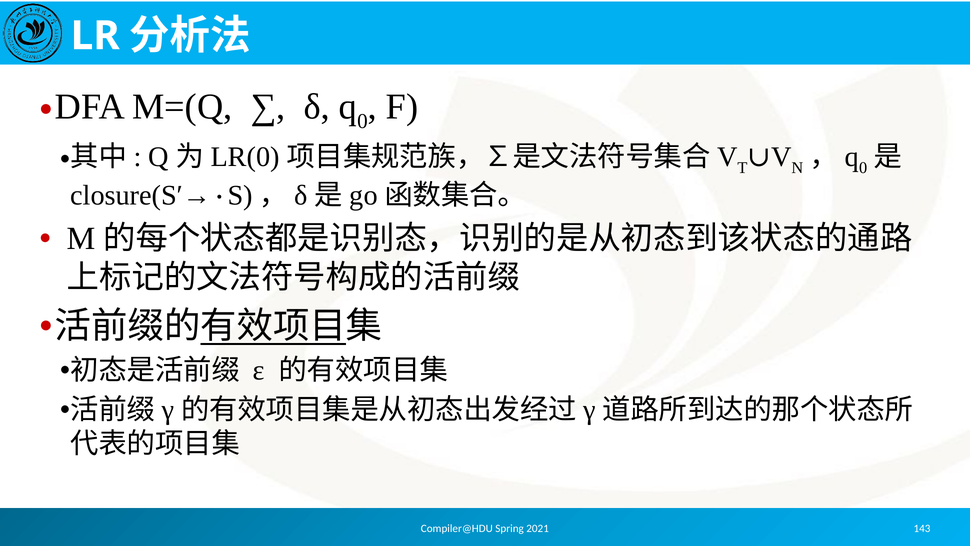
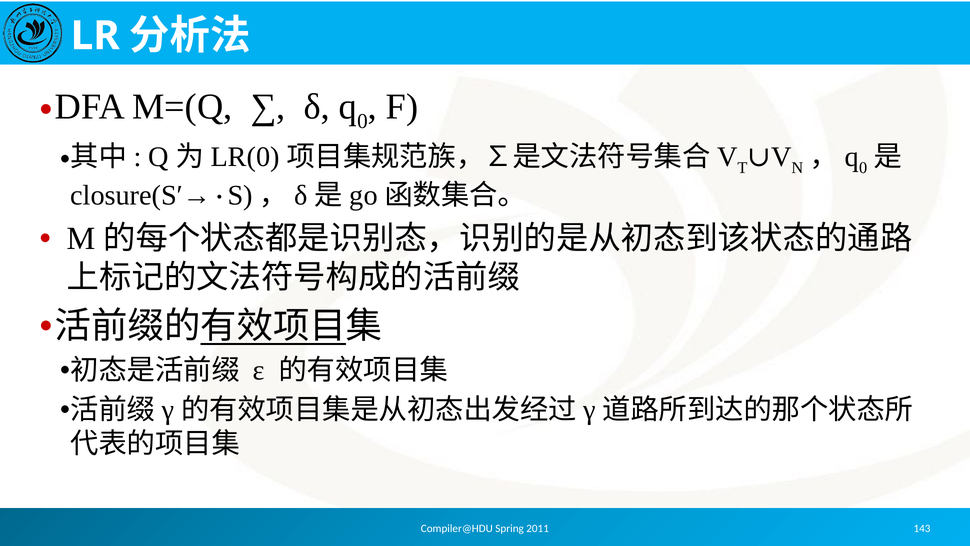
2021: 2021 -> 2011
